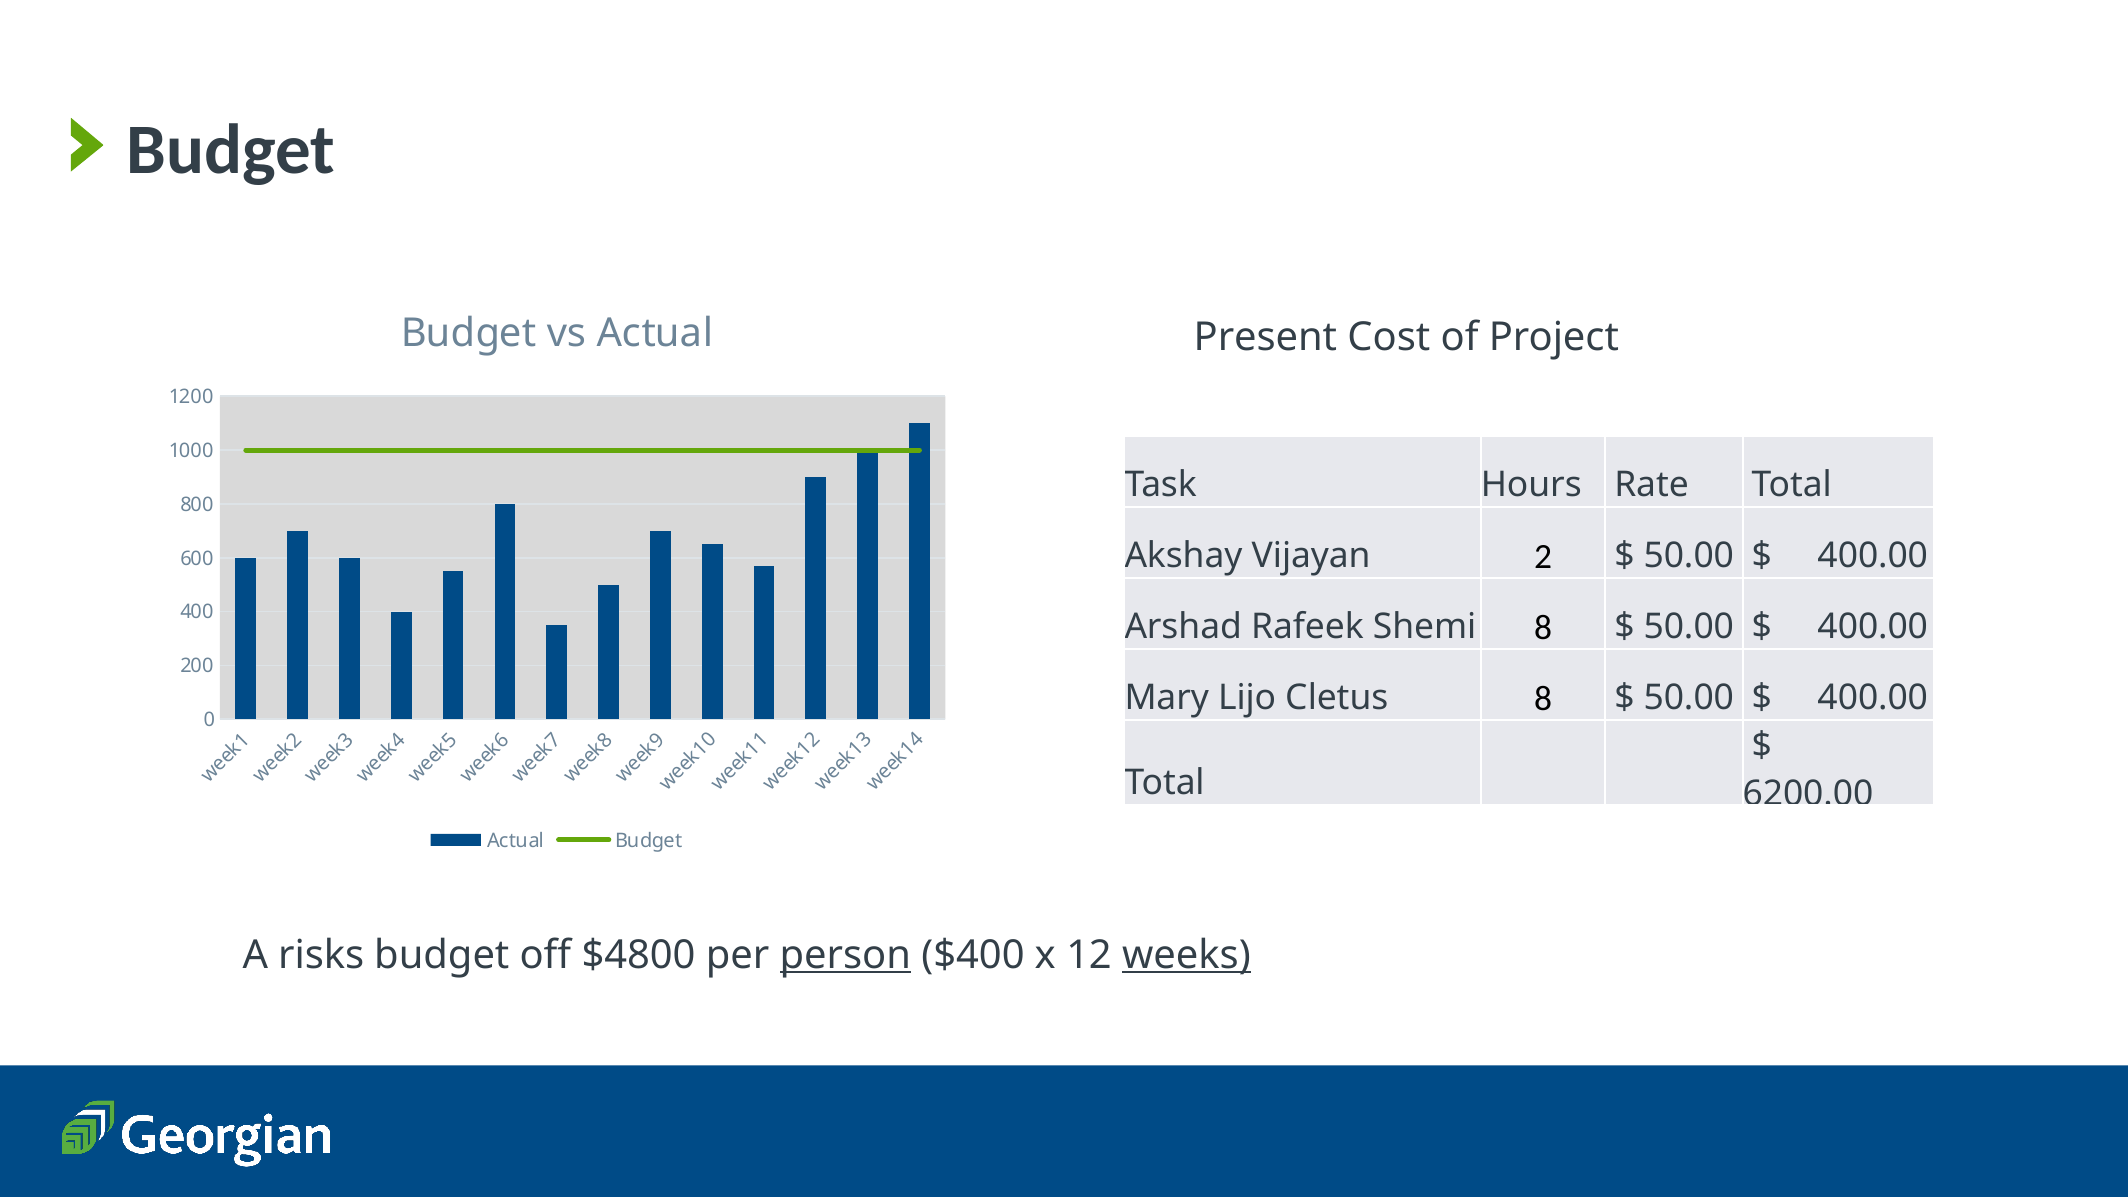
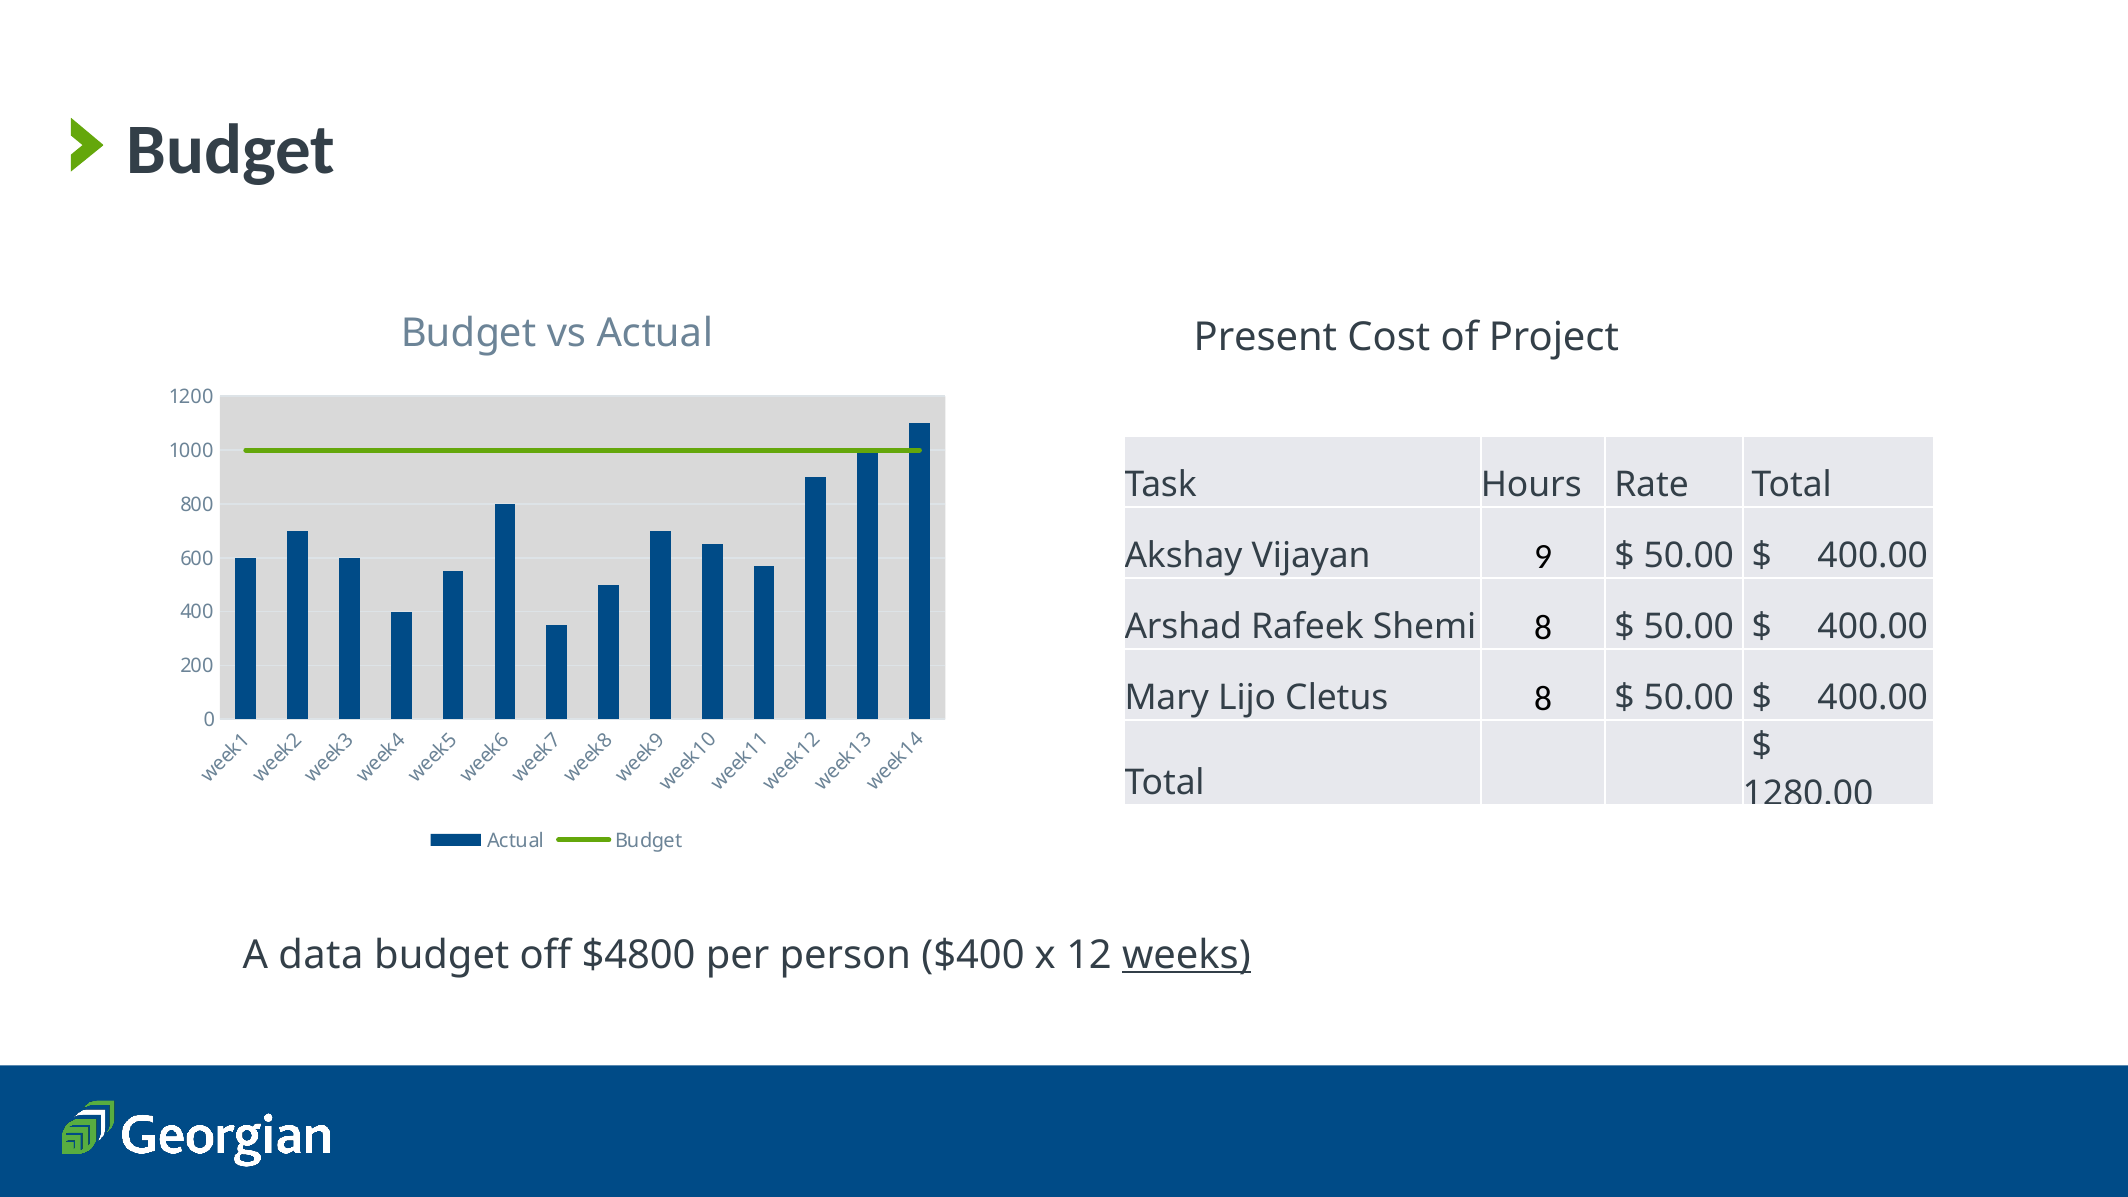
2 at (1543, 557): 2 -> 9
6200.00: 6200.00 -> 1280.00
risks: risks -> data
person underline: present -> none
